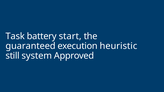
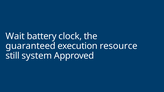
Task: Task -> Wait
start: start -> clock
heuristic: heuristic -> resource
